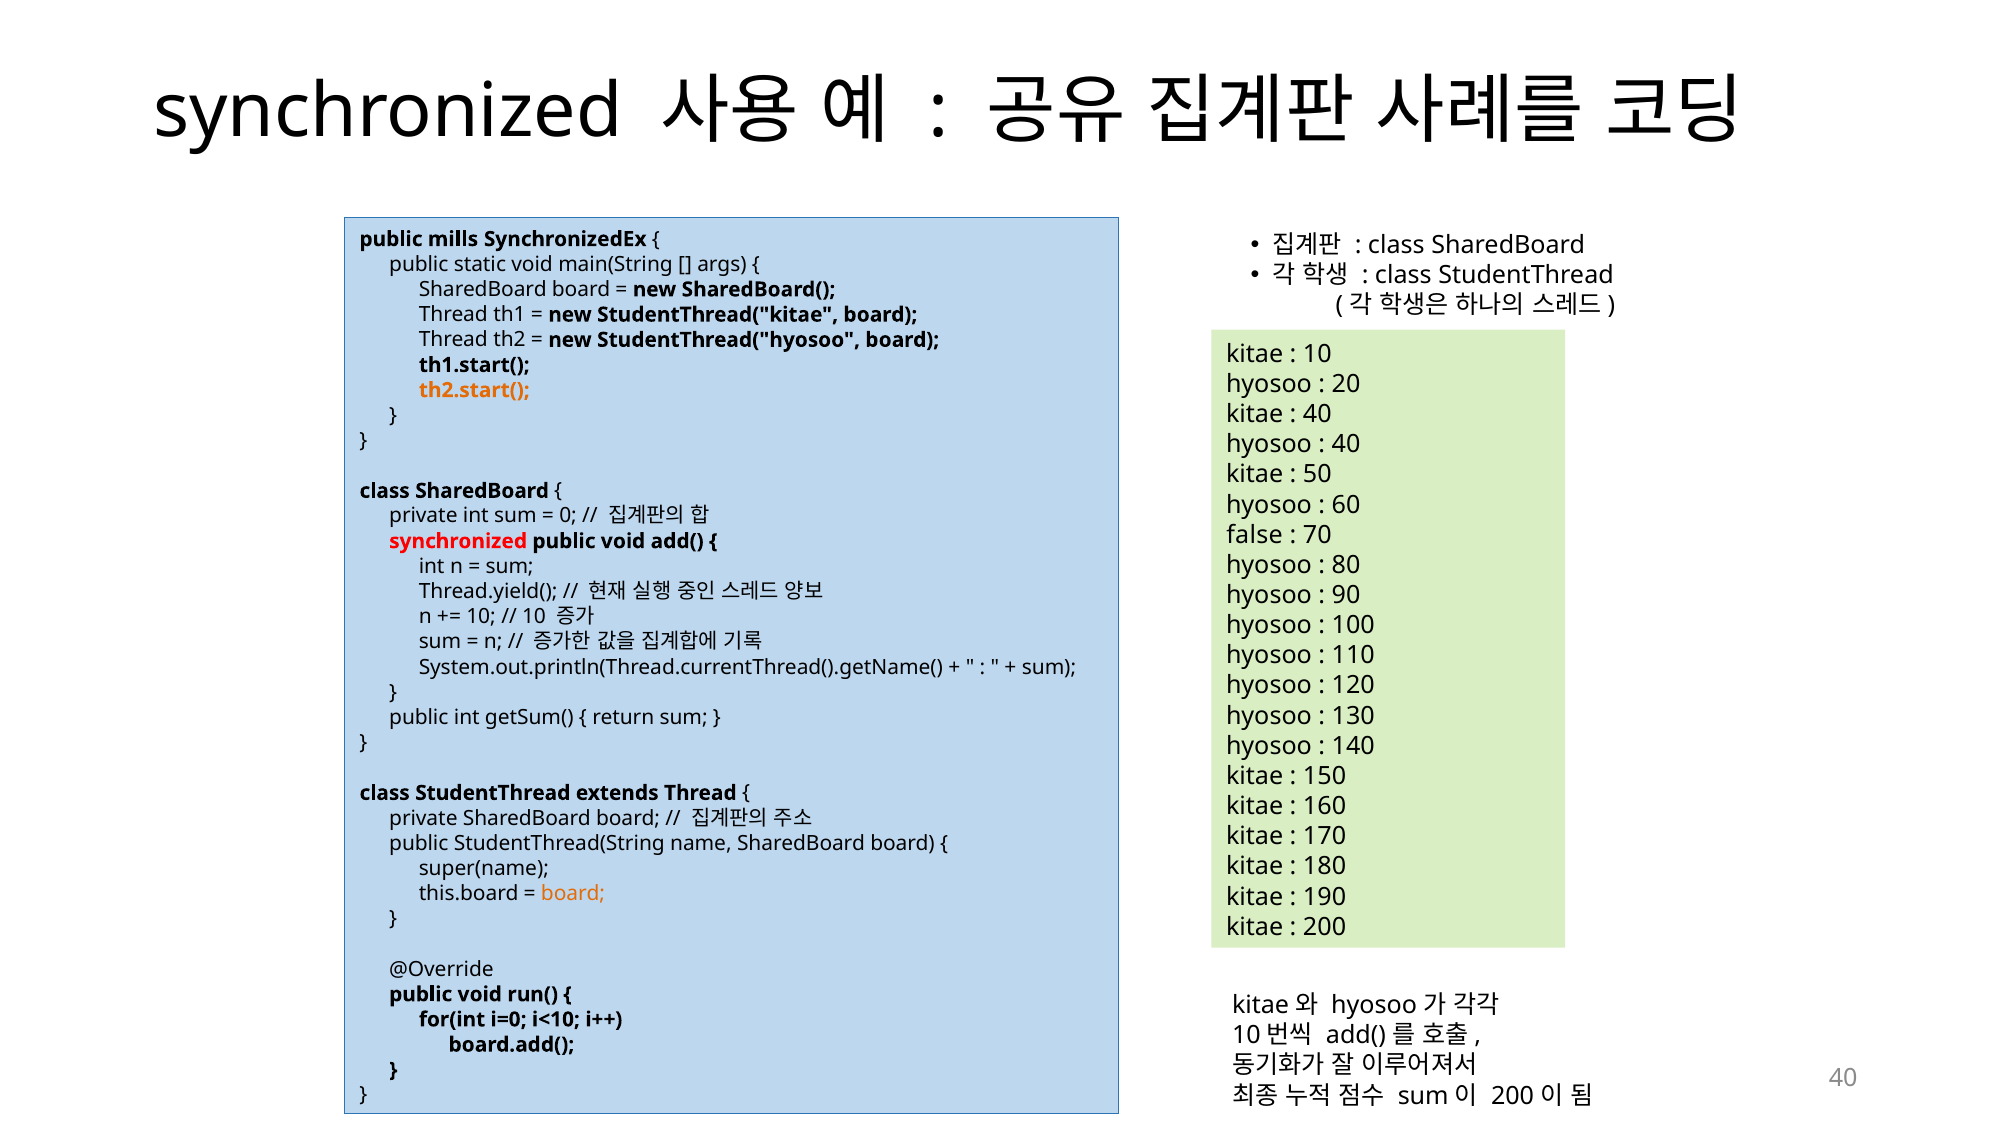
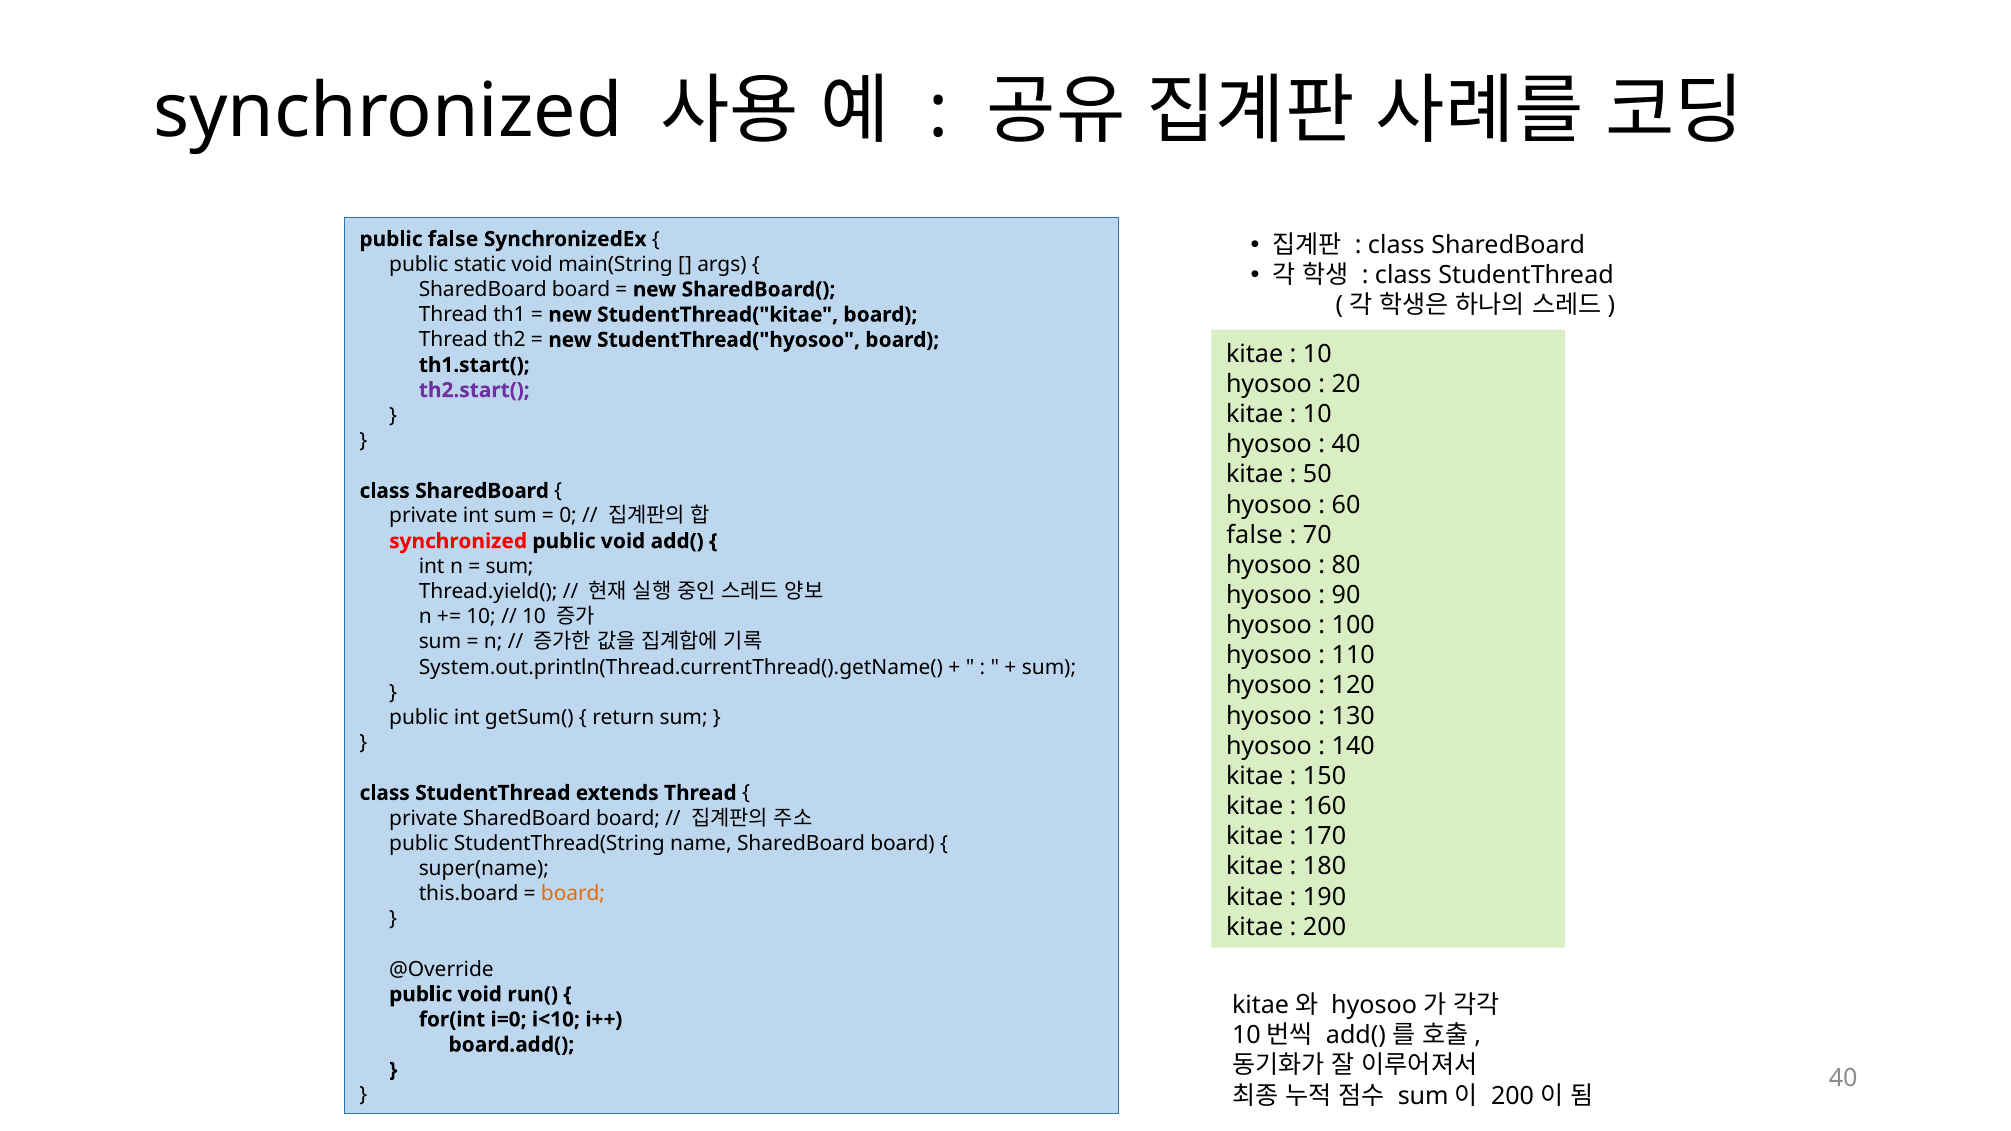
public mills: mills -> false
th2.start( colour: orange -> purple
40 at (1317, 414): 40 -> 10
